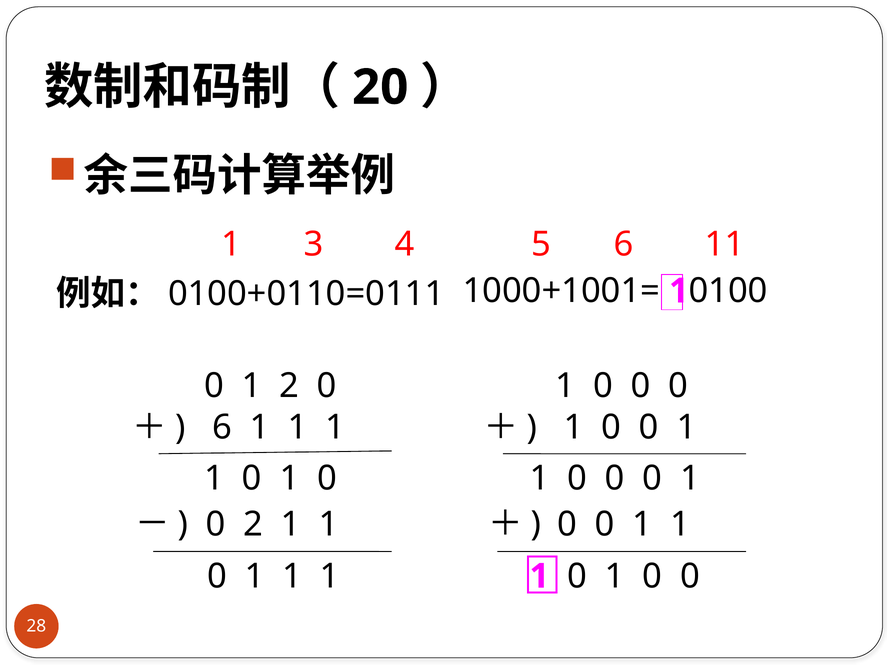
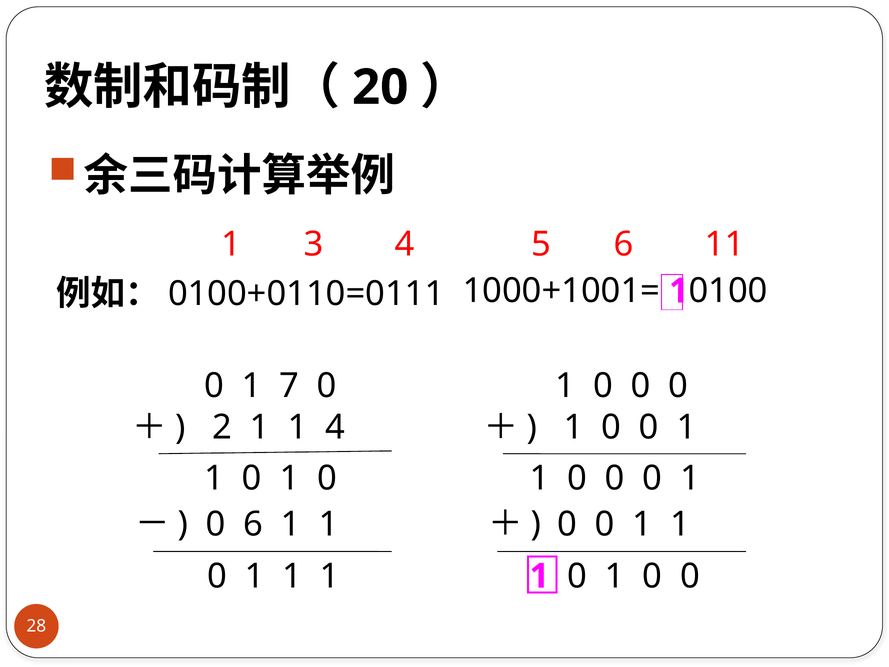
1 2: 2 -> 7
6 at (222, 427): 6 -> 2
1 at (335, 427): 1 -> 4
0 2: 2 -> 6
